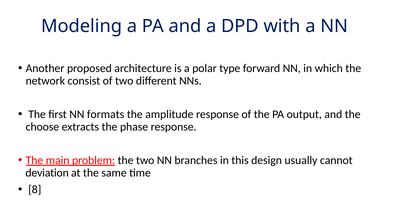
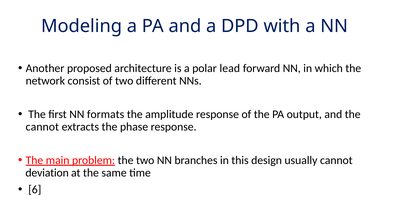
type: type -> lead
choose at (42, 127): choose -> cannot
8: 8 -> 6
